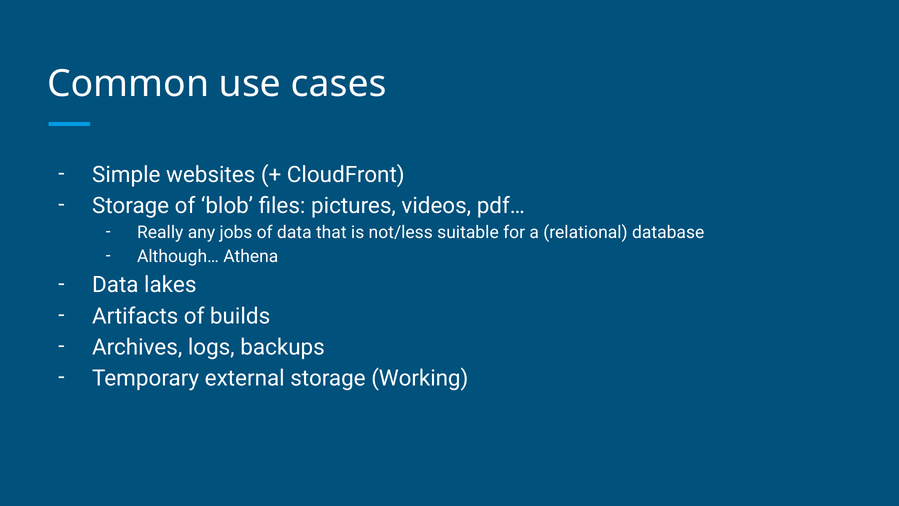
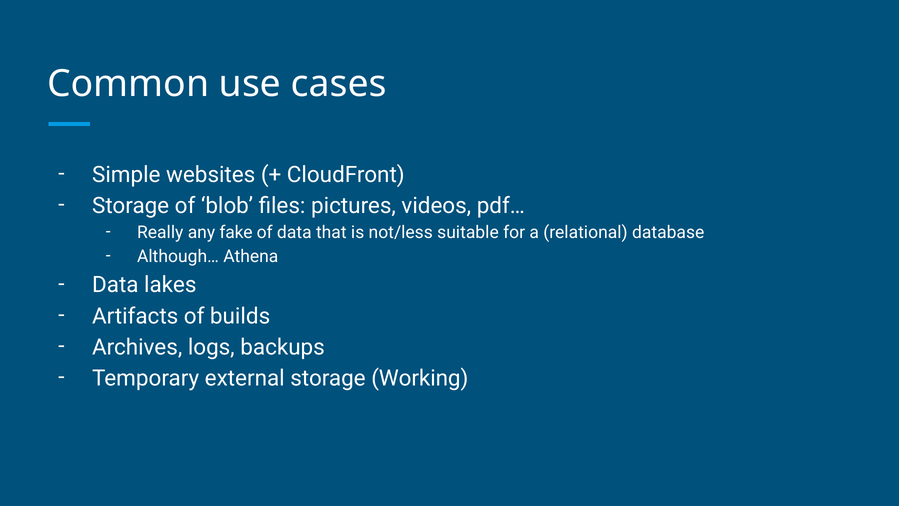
jobs: jobs -> fake
